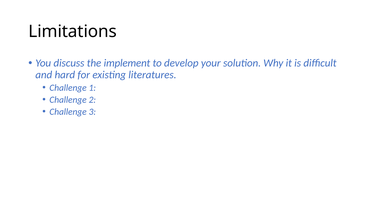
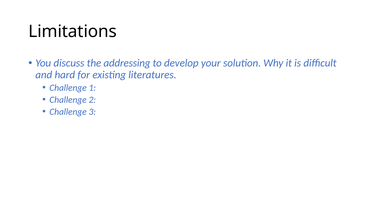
implement: implement -> addressing
